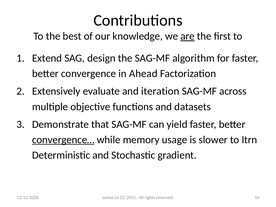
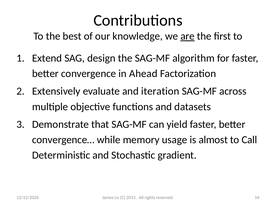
convergence… underline: present -> none
slower: slower -> almost
Itrn: Itrn -> Call
